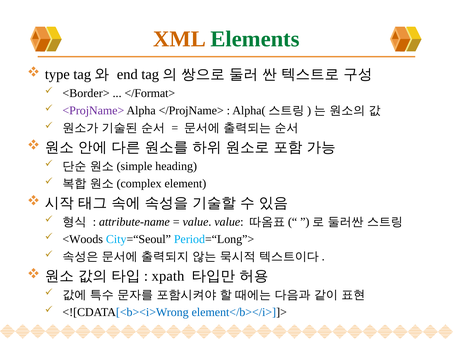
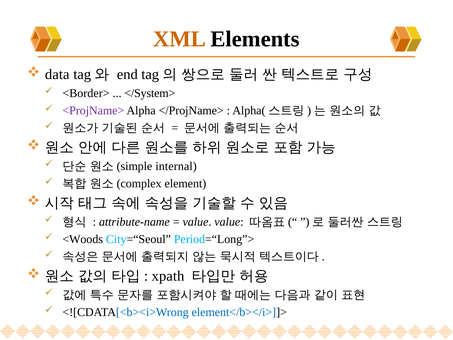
Elements colour: green -> black
type: type -> data
</Format>: </Format> -> </System>
heading: heading -> internal
